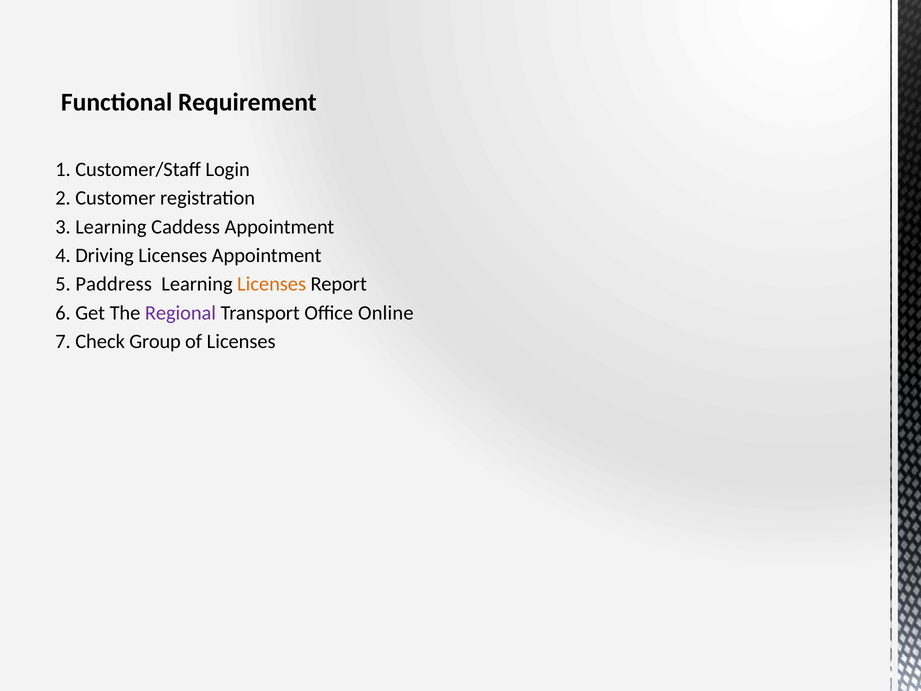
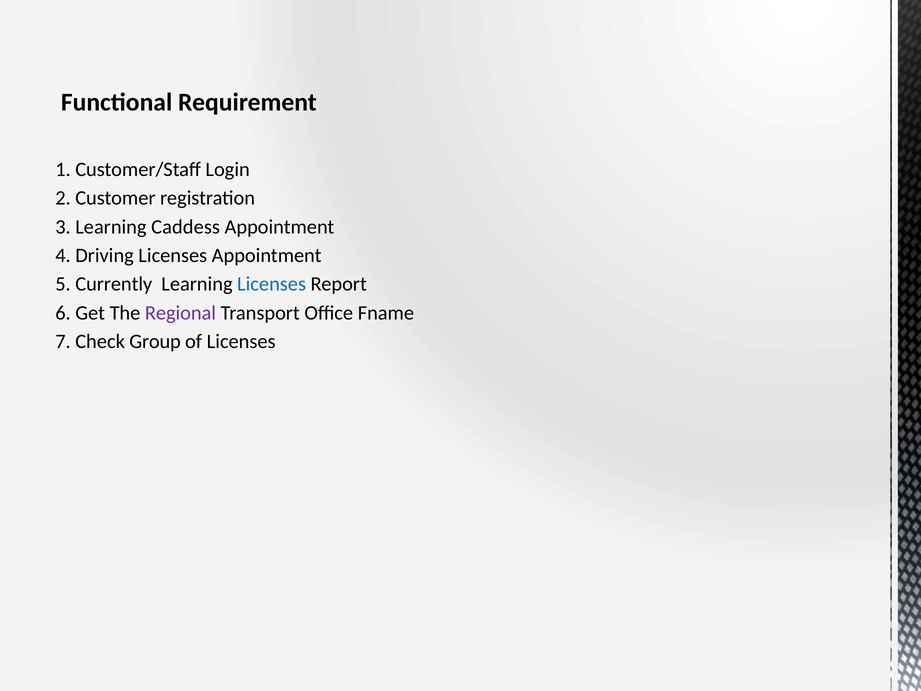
Paddress: Paddress -> Currently
Licenses at (272, 284) colour: orange -> blue
Online: Online -> Fname
